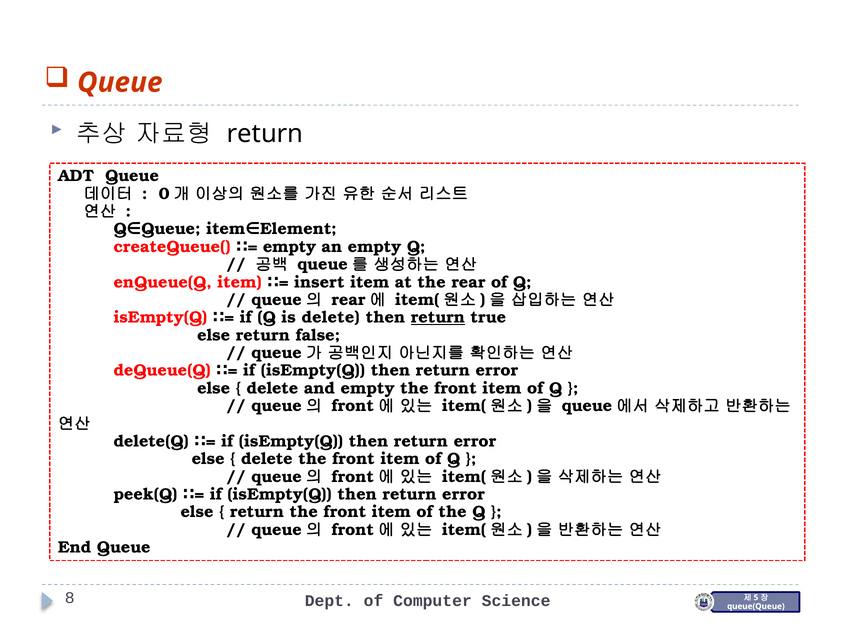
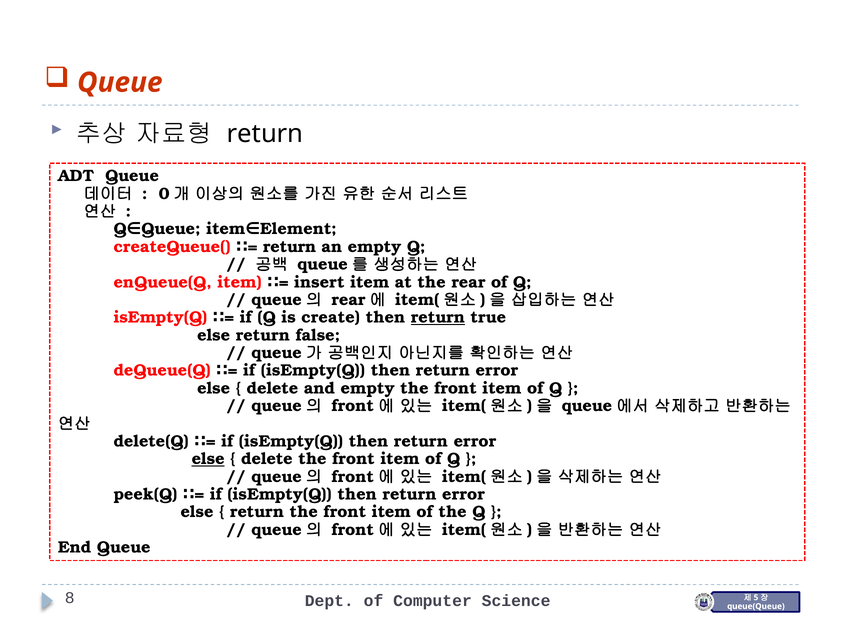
empty at (290, 247): empty -> return
is delete: delete -> create
else at (208, 459) underline: none -> present
